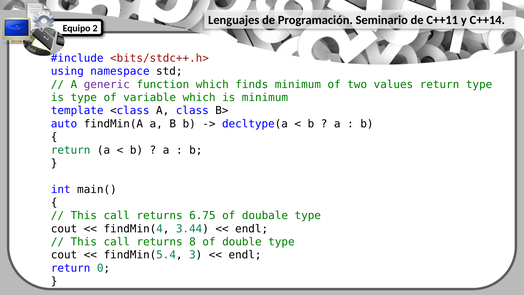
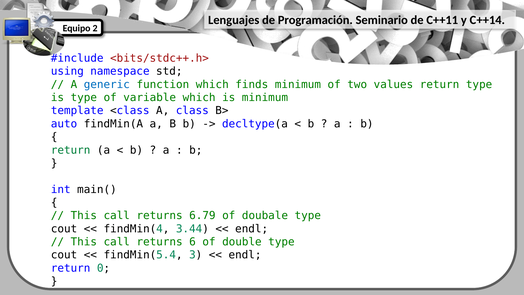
generic colour: purple -> blue
6.75: 6.75 -> 6.79
8: 8 -> 6
